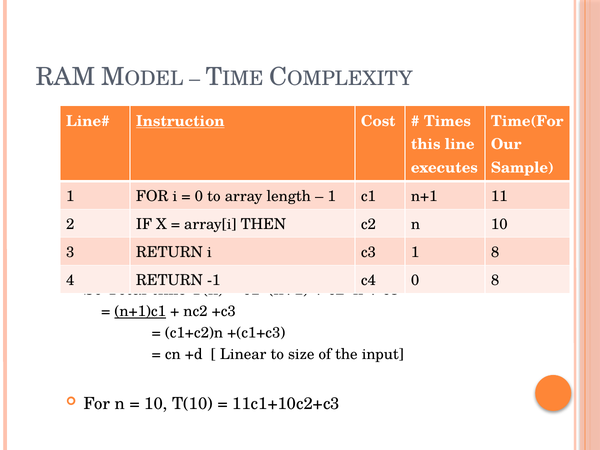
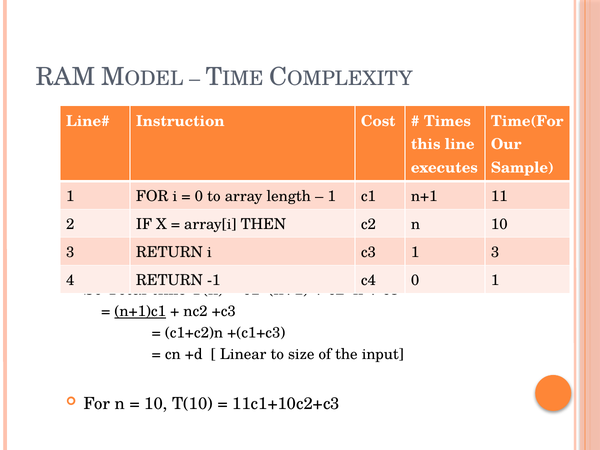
Instruction underline: present -> none
1 8: 8 -> 3
0 8: 8 -> 1
